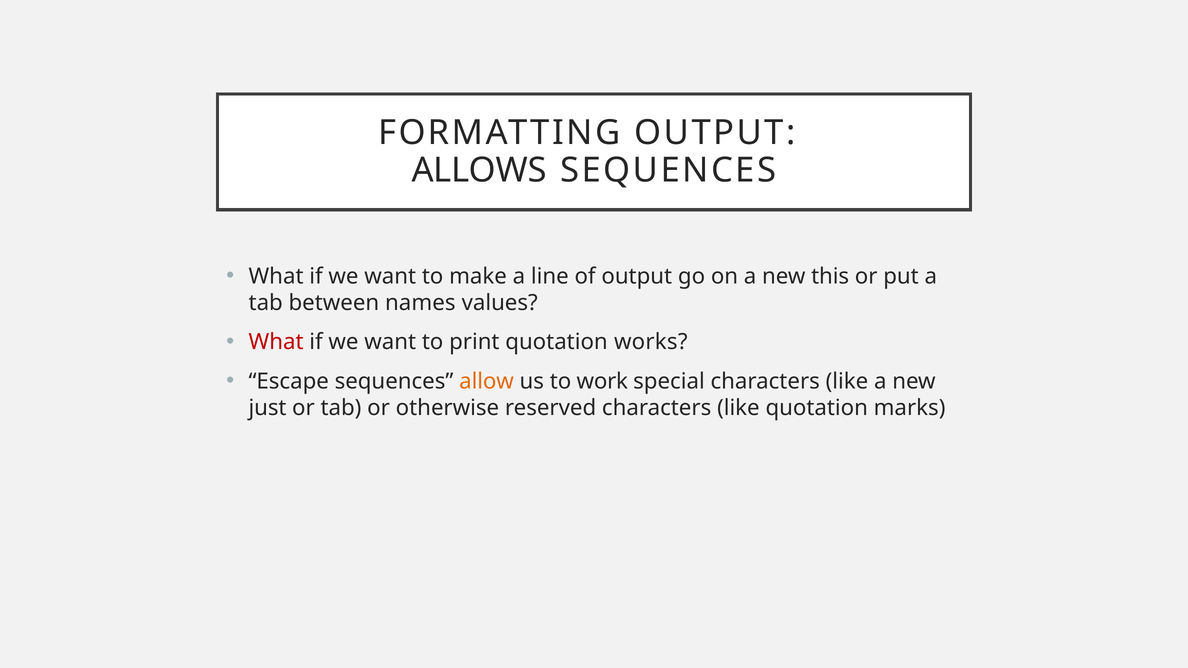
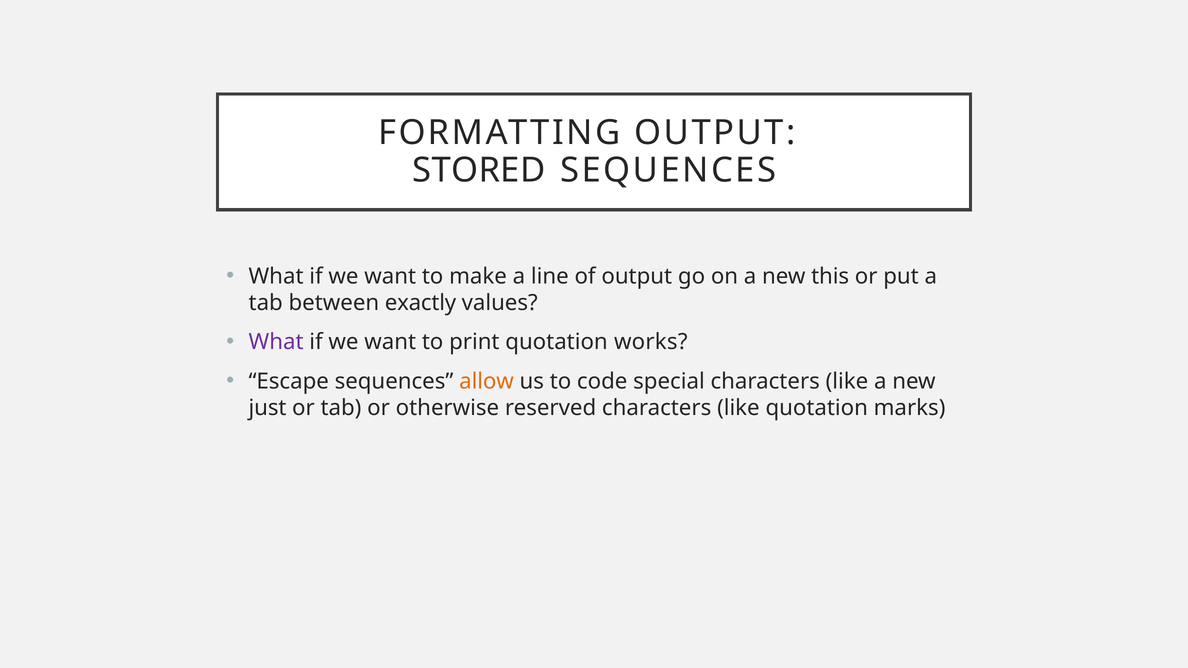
ALLOWS: ALLOWS -> STORED
names: names -> exactly
What at (276, 342) colour: red -> purple
work: work -> code
